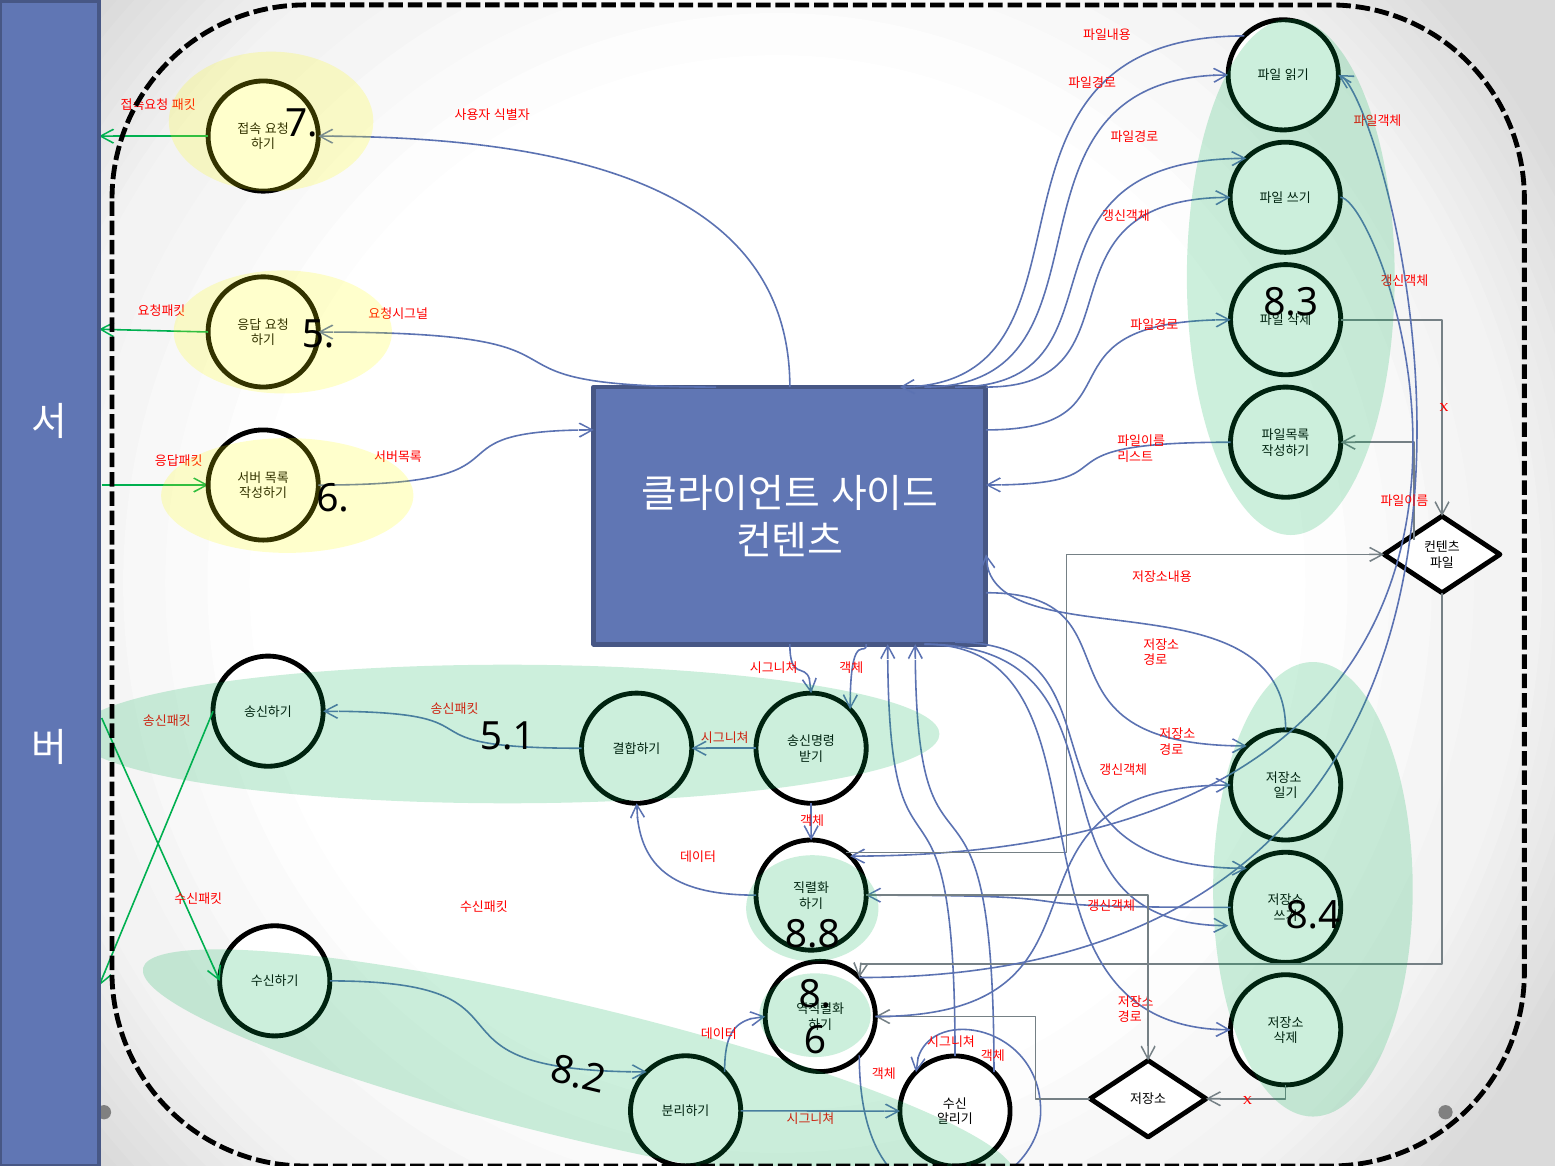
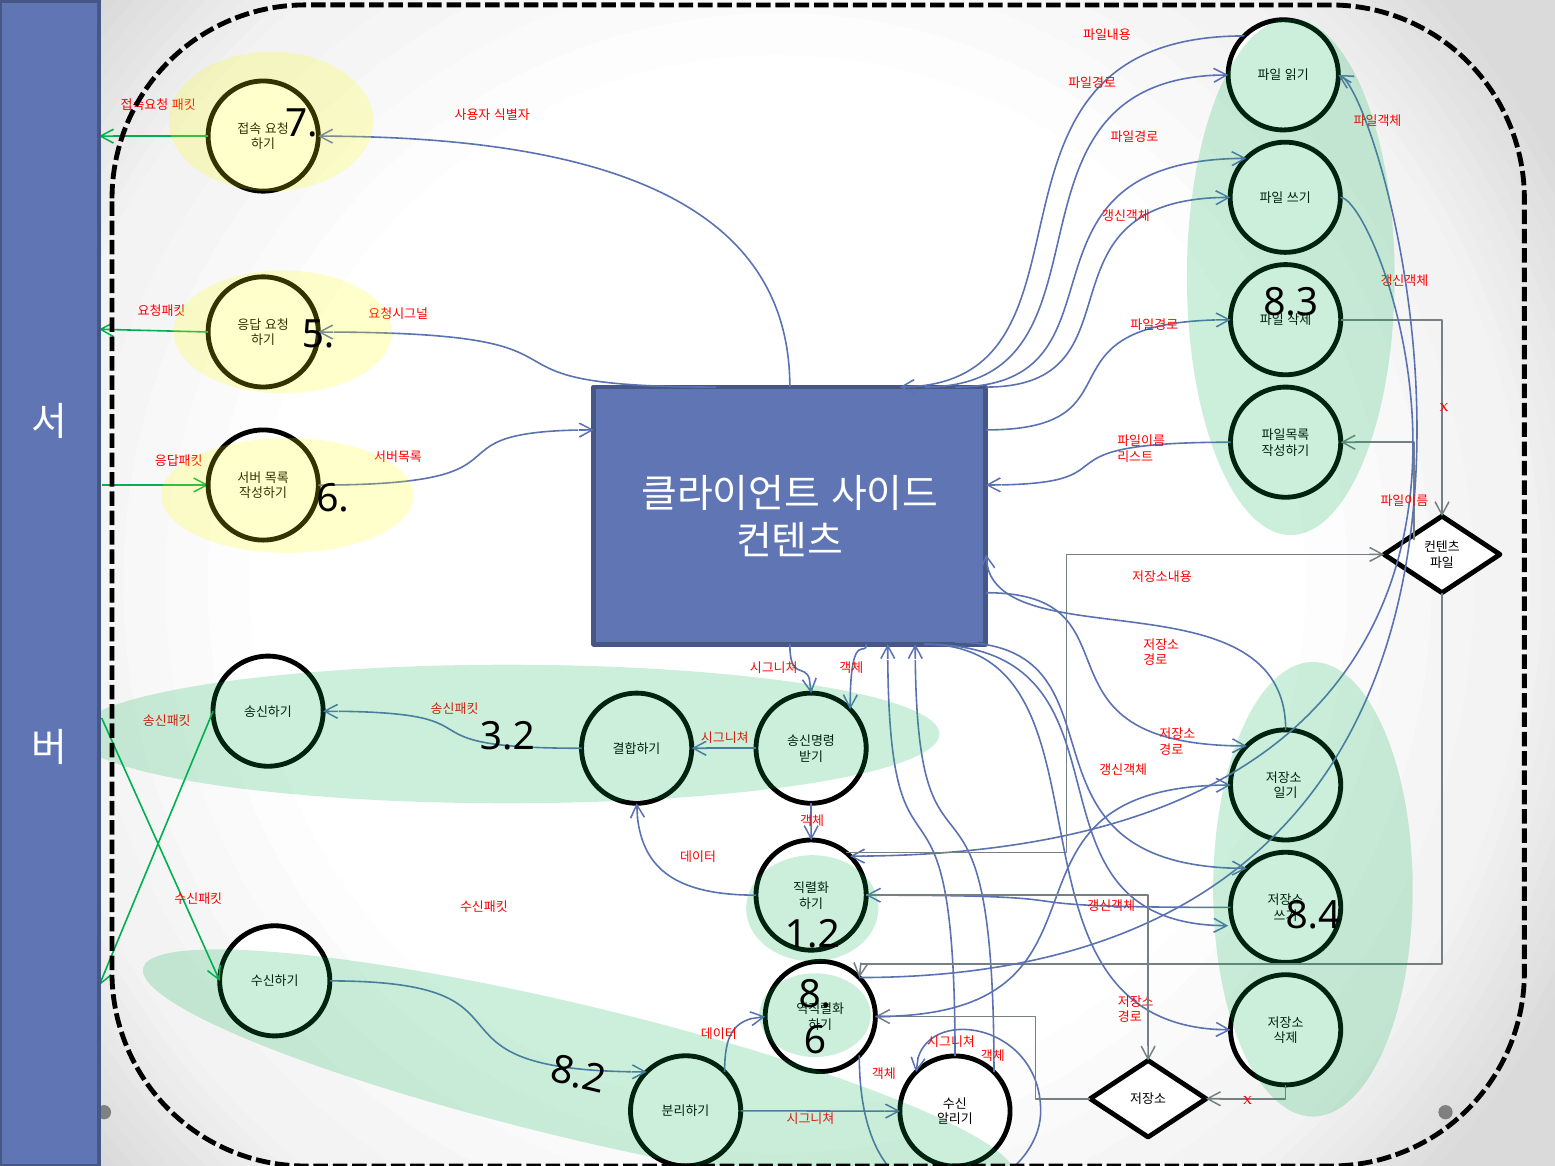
5.1: 5.1 -> 3.2
8.8: 8.8 -> 1.2
